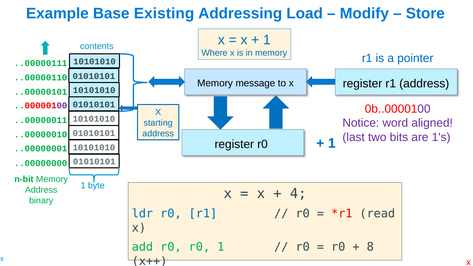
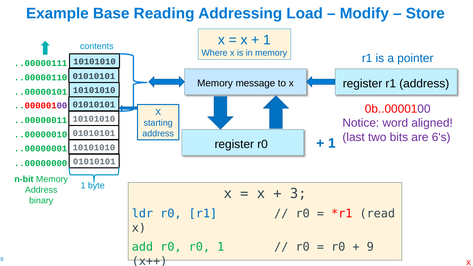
Existing: Existing -> Reading
1's: 1's -> 6's
4: 4 -> 3
8: 8 -> 9
